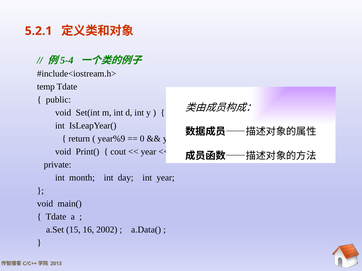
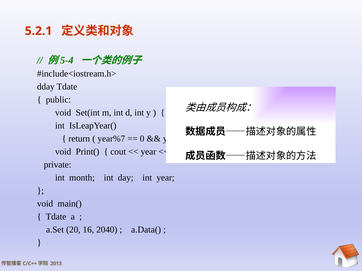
temp: temp -> dday
year%9: year%9 -> year%7
15: 15 -> 20
2002: 2002 -> 2040
